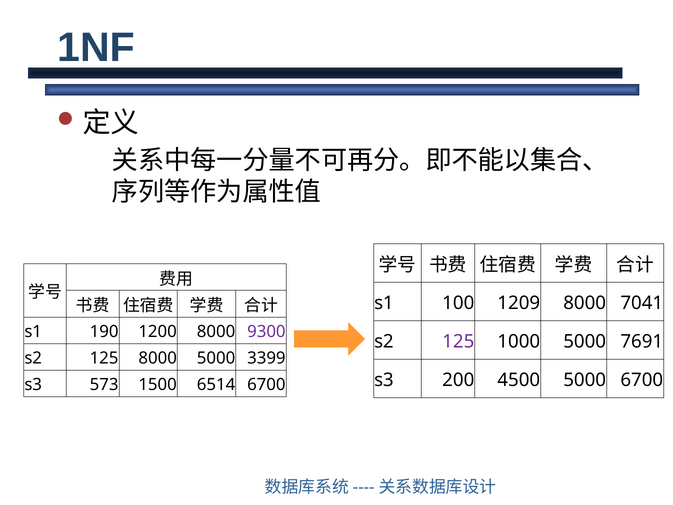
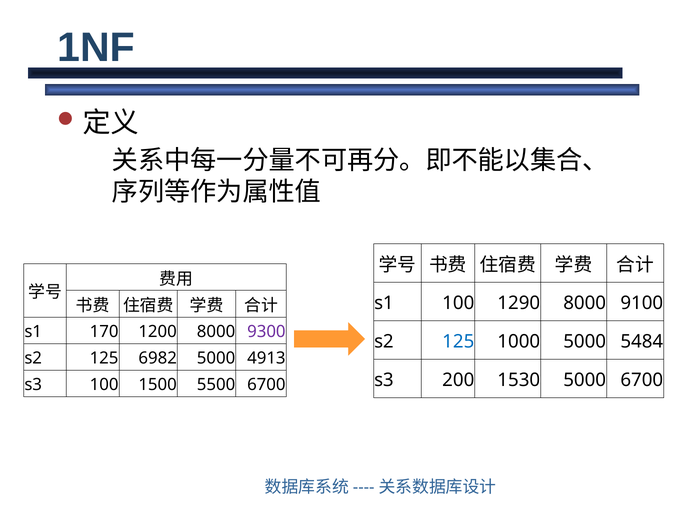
1209: 1209 -> 1290
7041: 7041 -> 9100
190: 190 -> 170
125 at (458, 341) colour: purple -> blue
7691: 7691 -> 5484
125 8000: 8000 -> 6982
3399: 3399 -> 4913
4500: 4500 -> 1530
s3 573: 573 -> 100
6514: 6514 -> 5500
